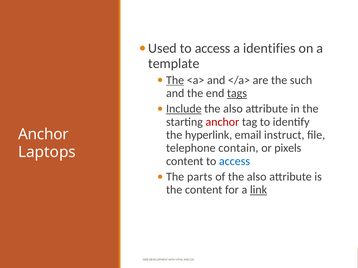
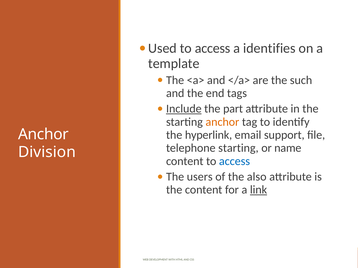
The at (175, 80) underline: present -> none
tags underline: present -> none
also at (233, 109): also -> part
anchor at (222, 122) colour: red -> orange
instruct: instruct -> support
telephone contain: contain -> starting
pixels: pixels -> name
Laptops: Laptops -> Division
parts: parts -> users
